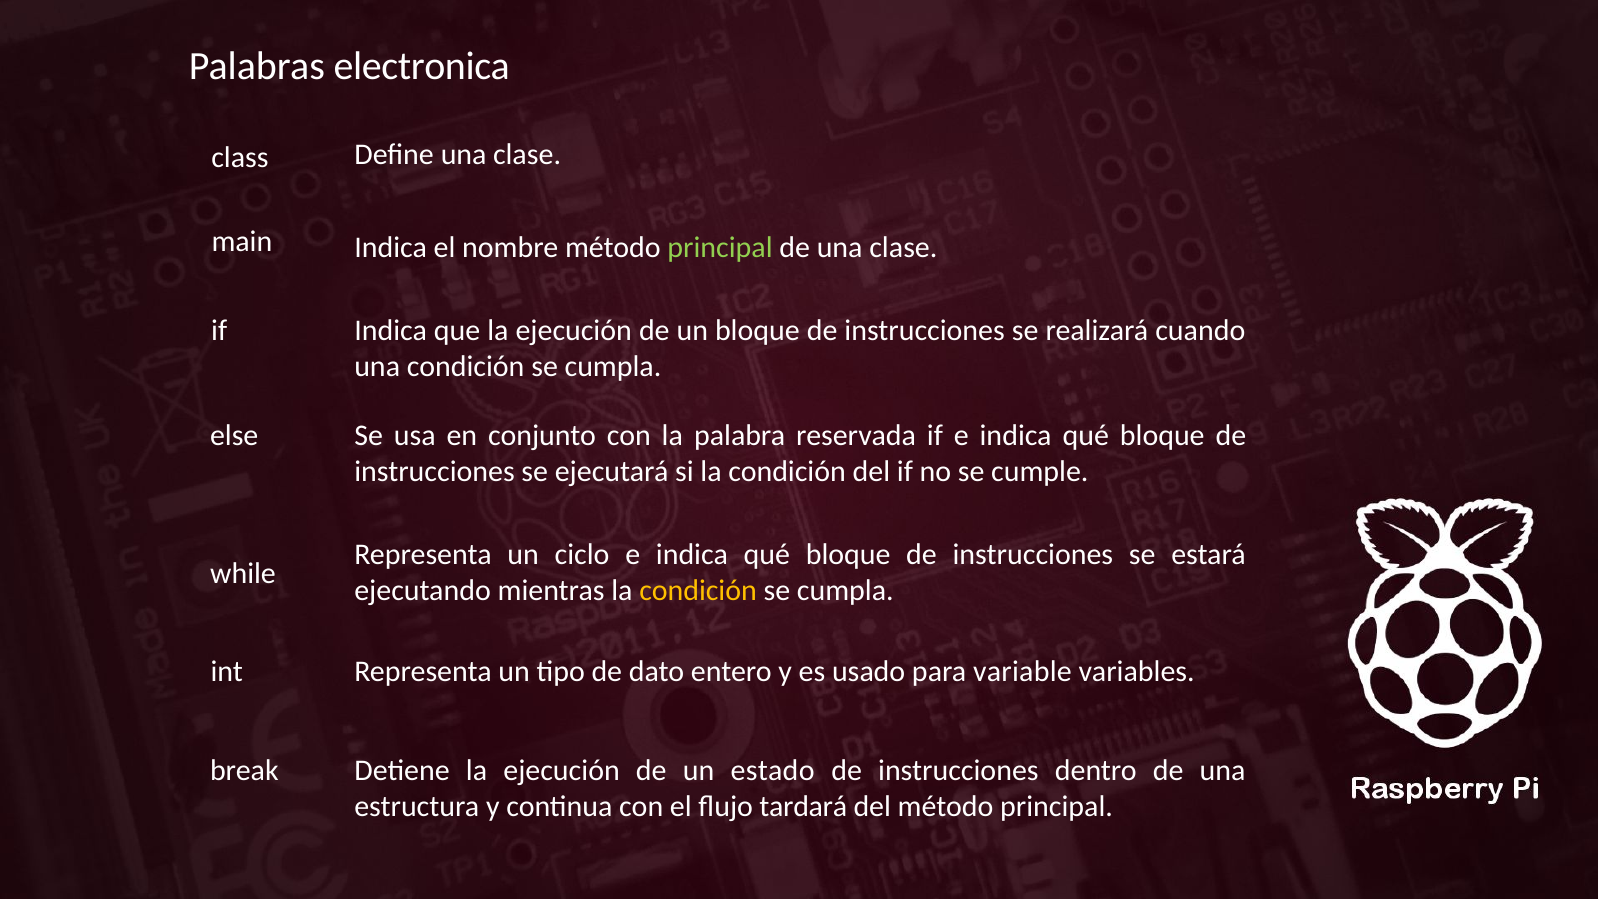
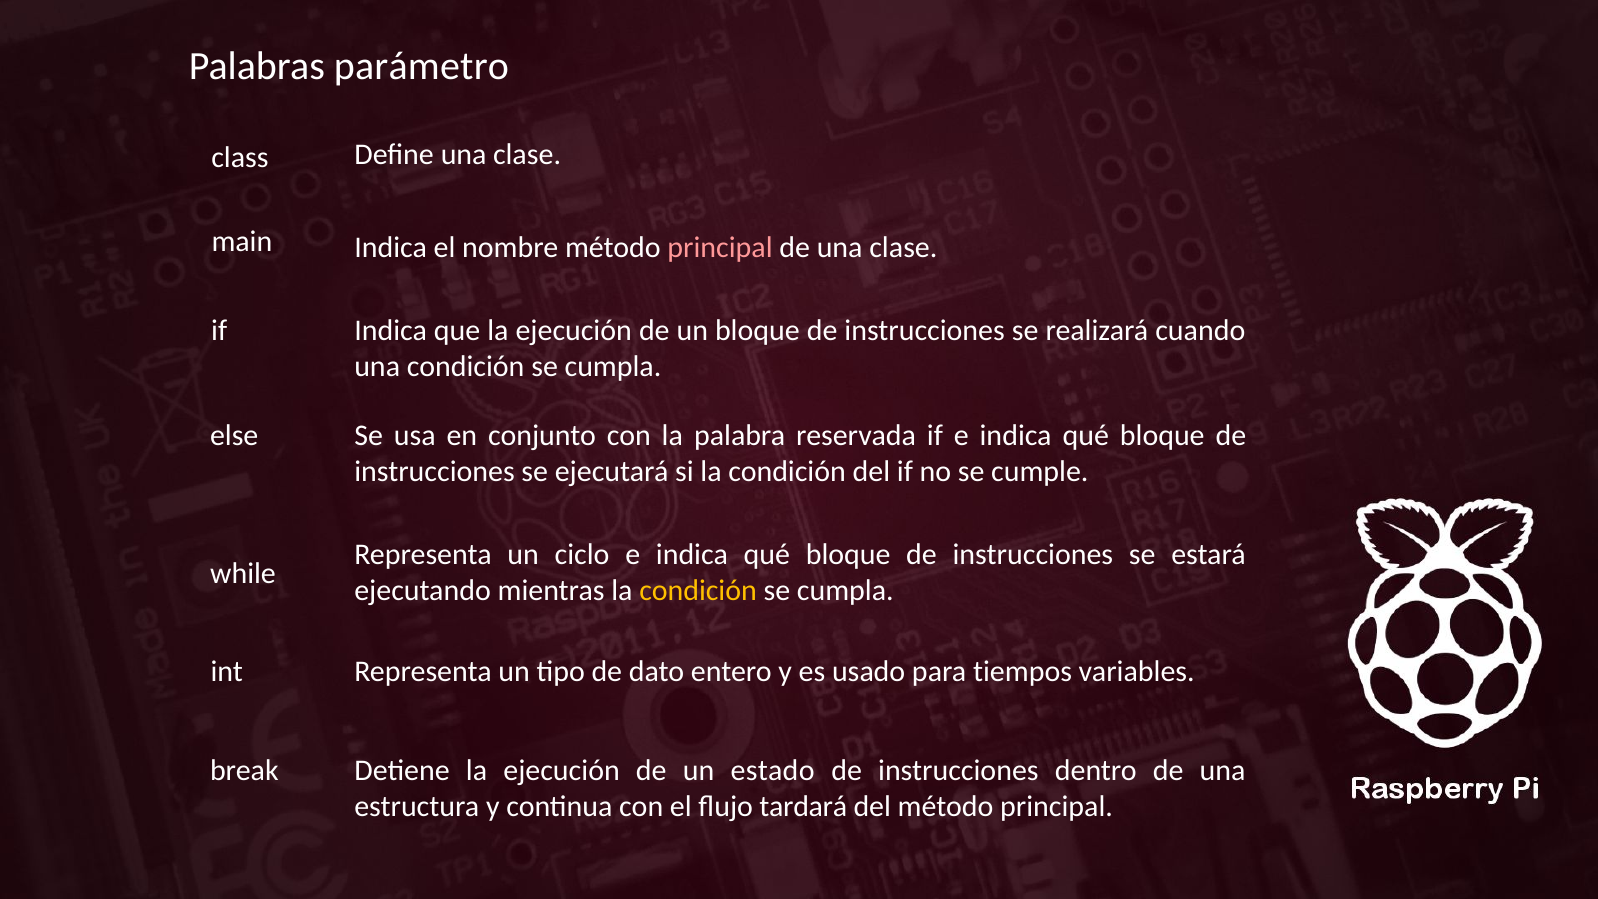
electronica: electronica -> parámetro
principal at (720, 248) colour: light green -> pink
variable: variable -> tiempos
